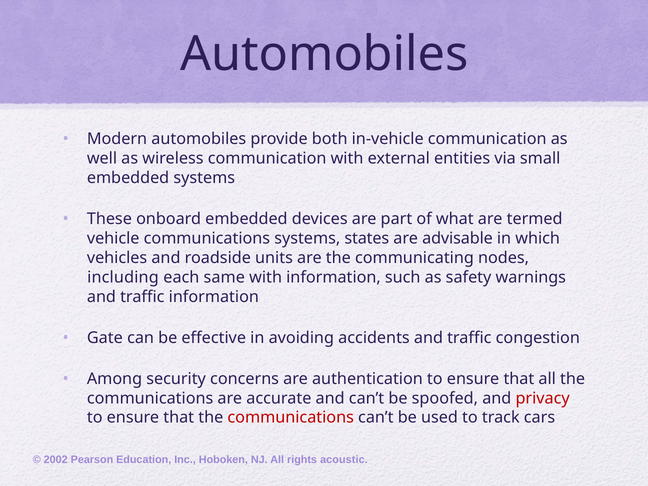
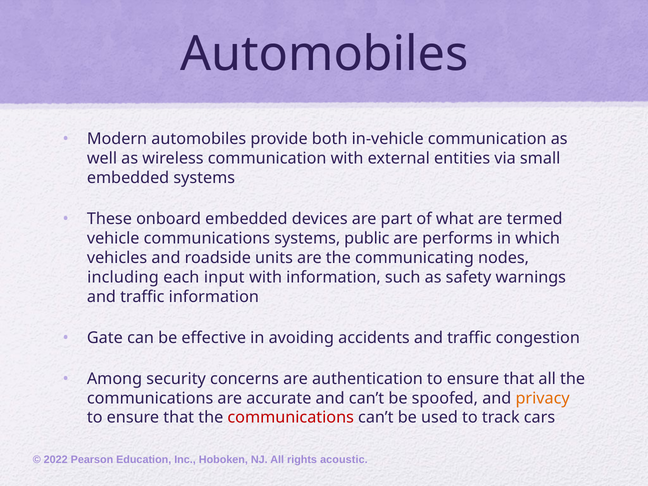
states: states -> public
advisable: advisable -> performs
same: same -> input
privacy colour: red -> orange
2002: 2002 -> 2022
